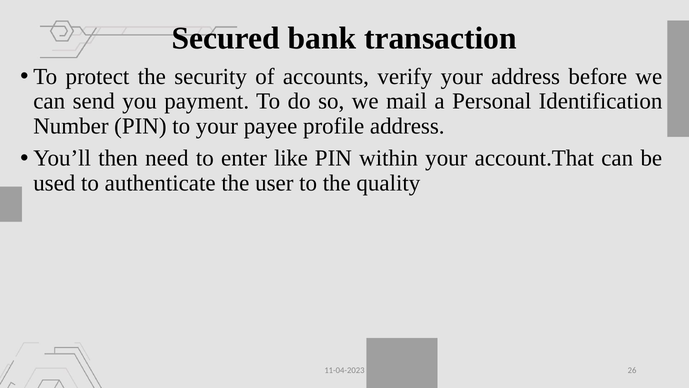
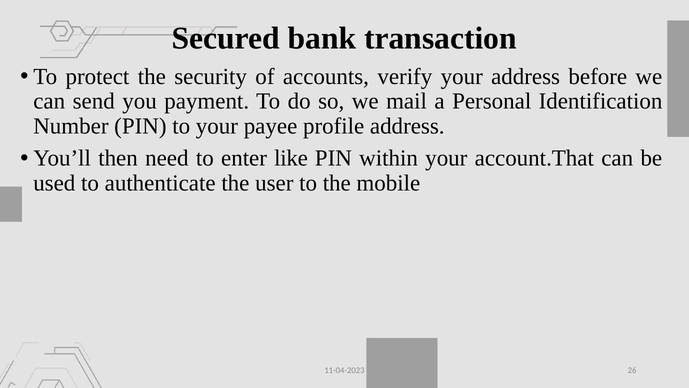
quality: quality -> mobile
